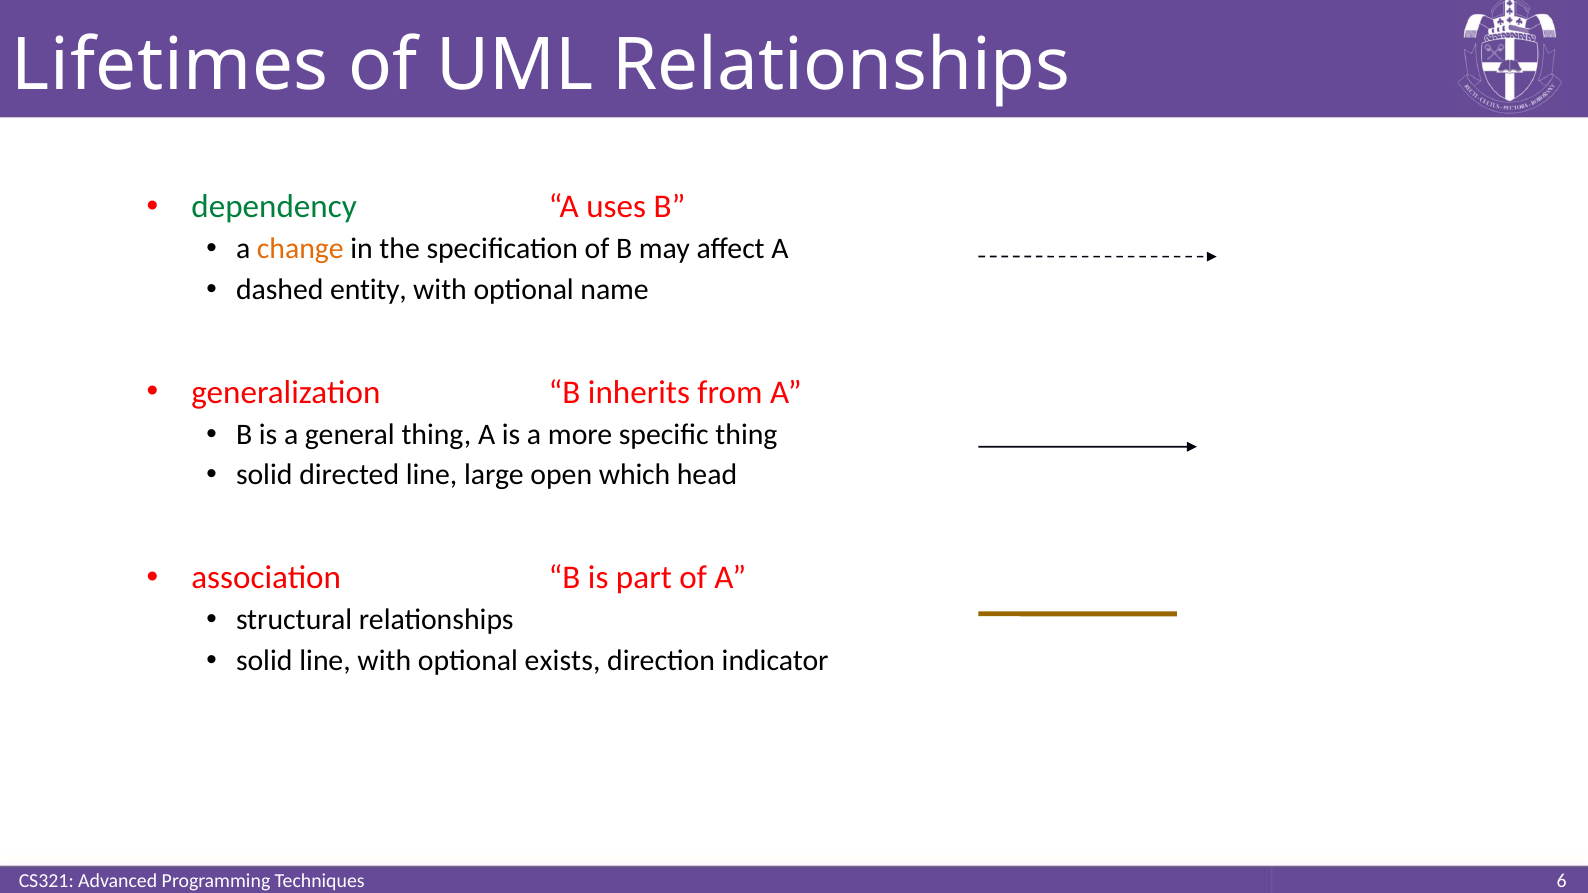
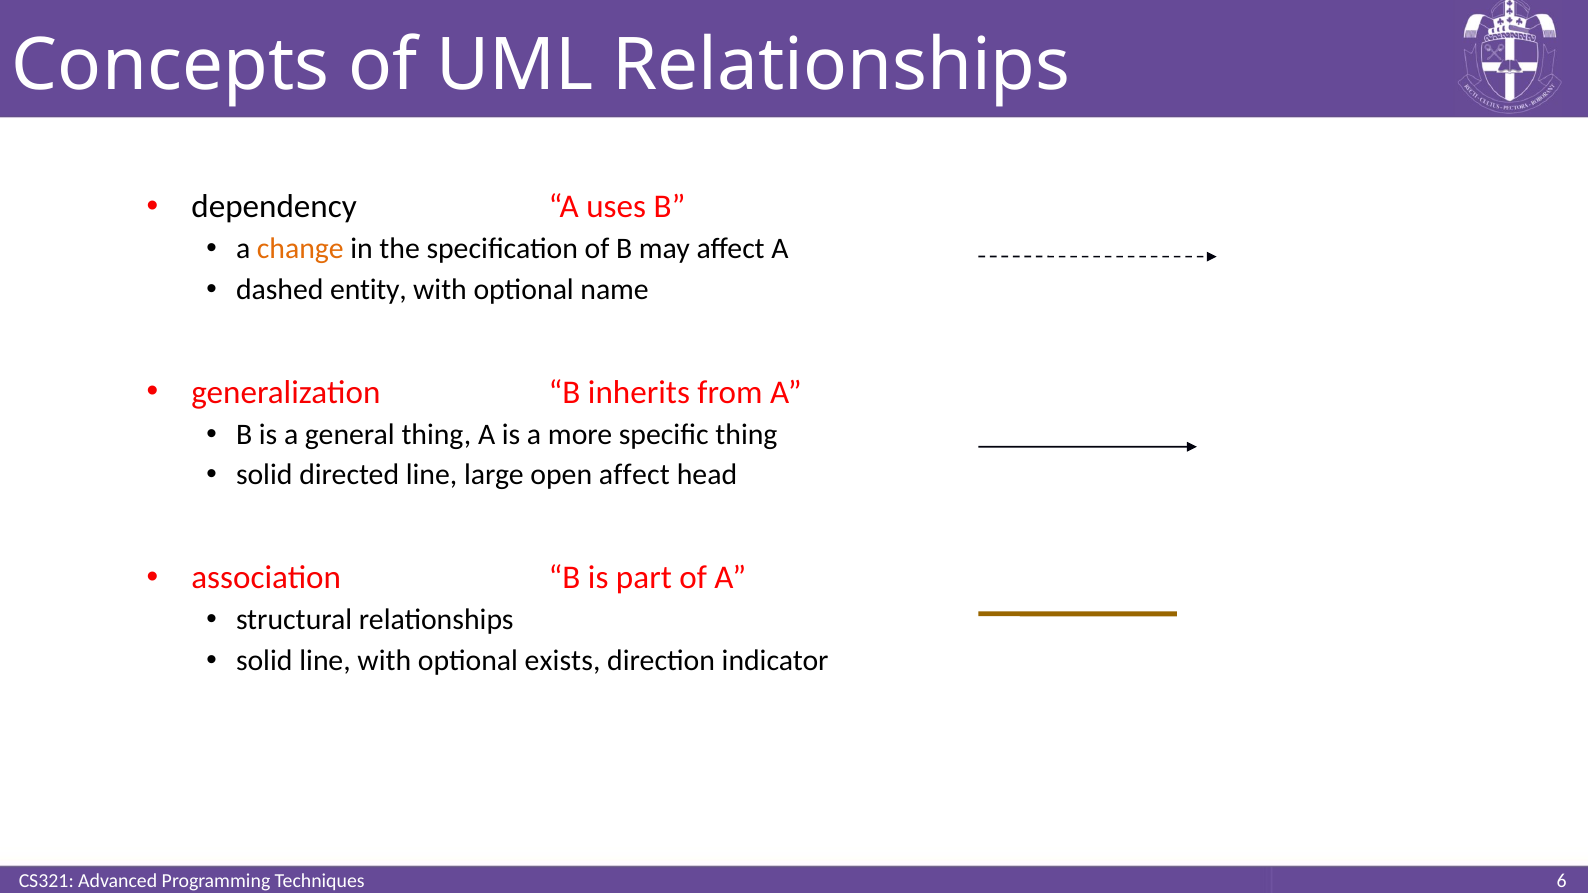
Lifetimes: Lifetimes -> Concepts
dependency colour: green -> black
open which: which -> affect
